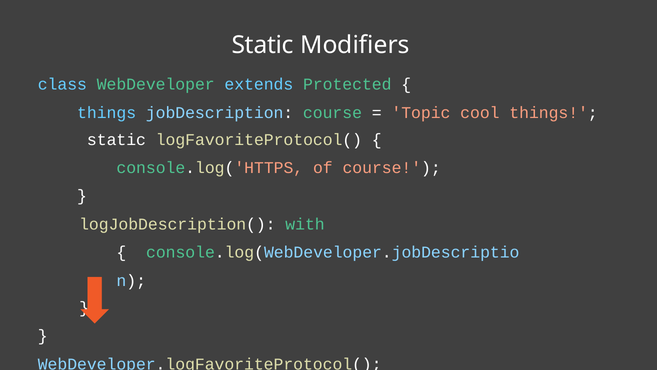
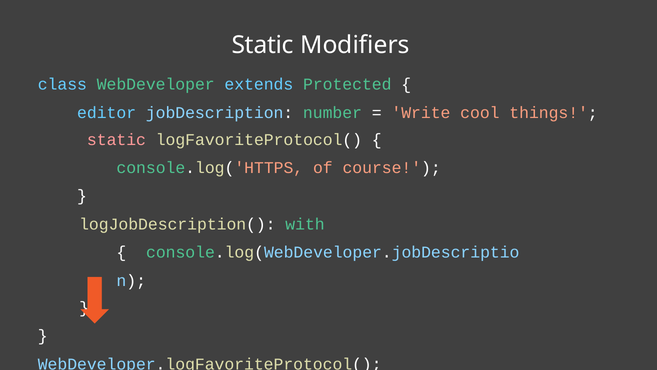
things at (107, 112): things -> editor
jobDescription course: course -> number
Topic: Topic -> Write
static at (116, 140) colour: white -> pink
